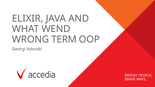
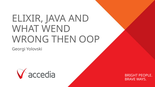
TERM: TERM -> THEN
